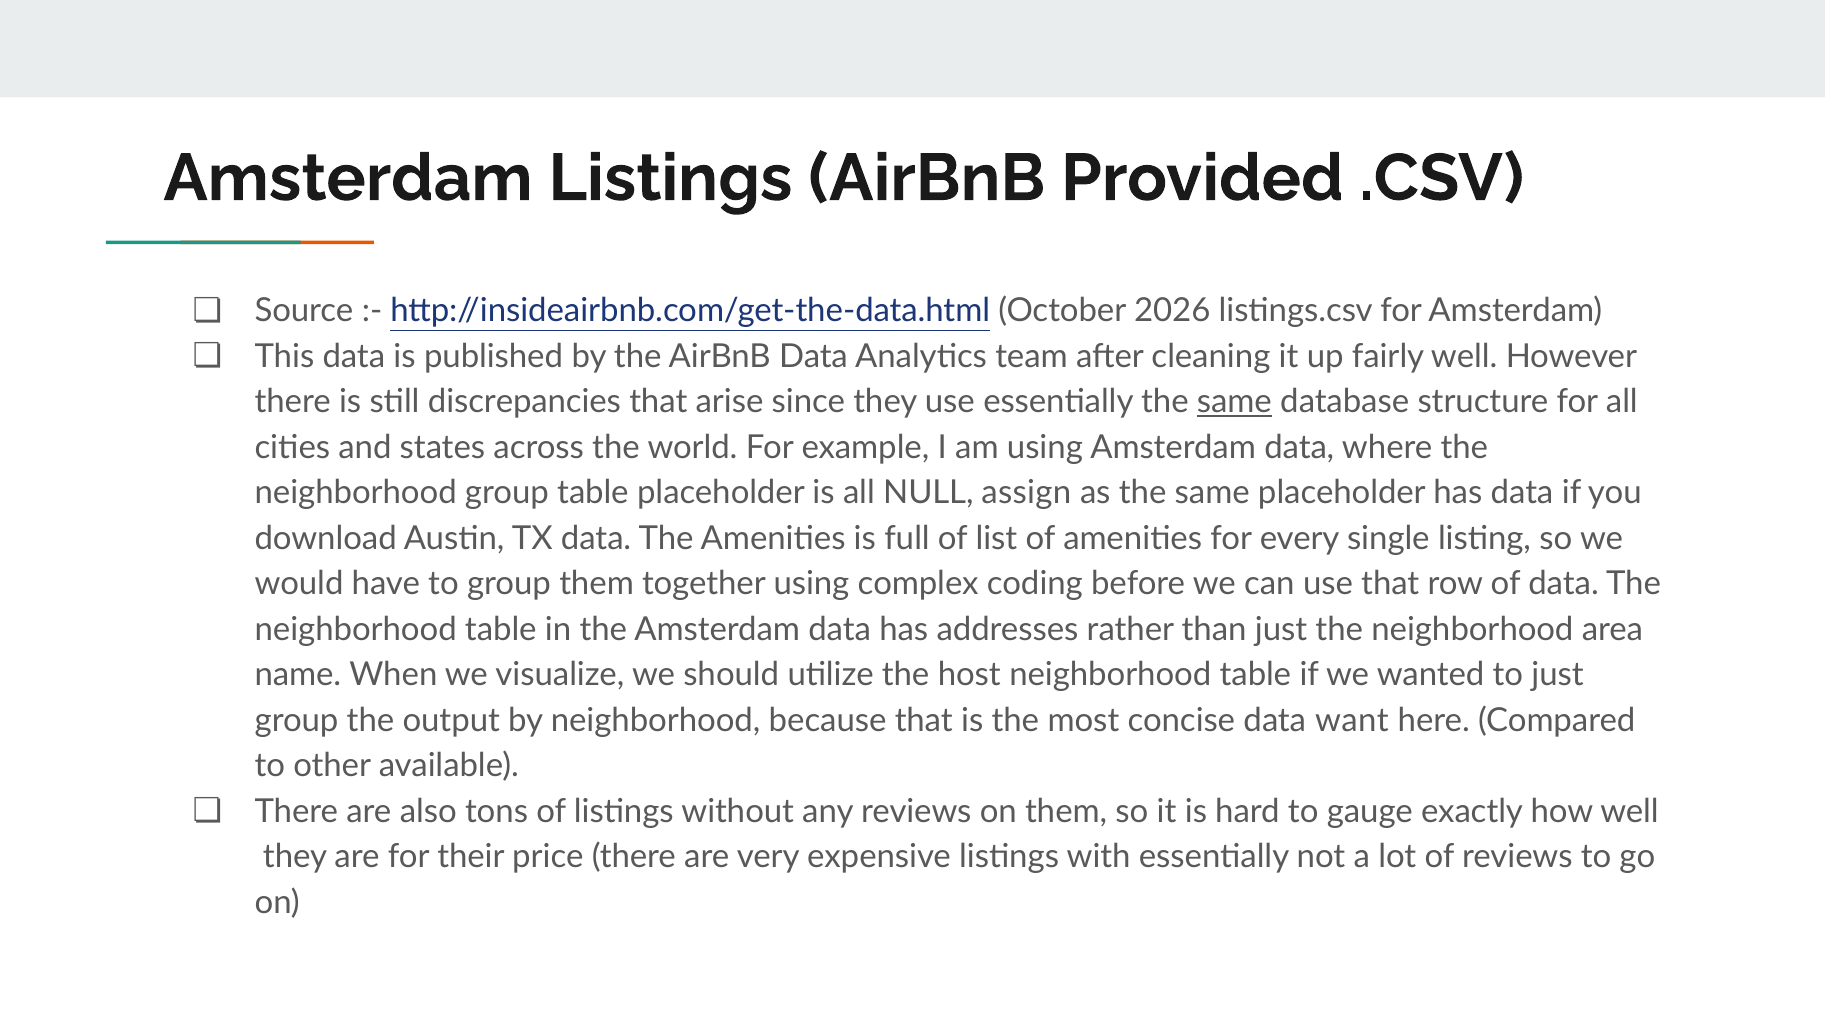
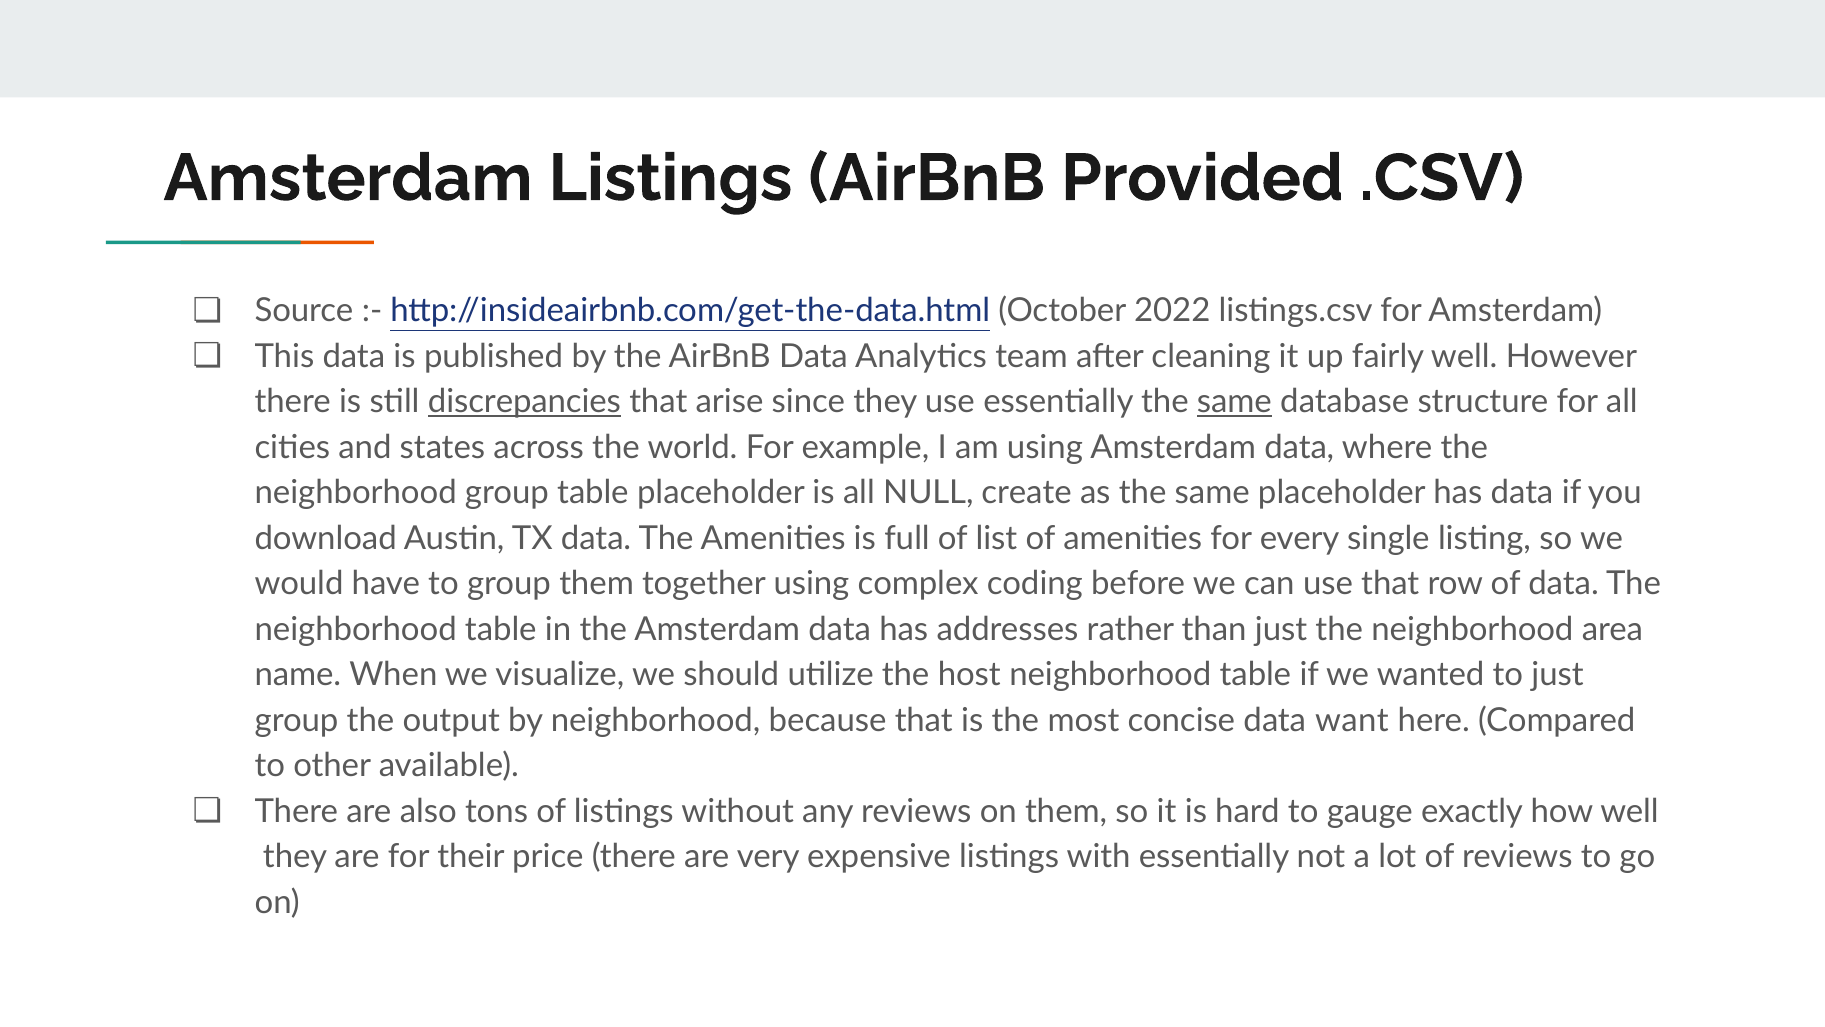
2026: 2026 -> 2022
discrepancies underline: none -> present
assign: assign -> create
